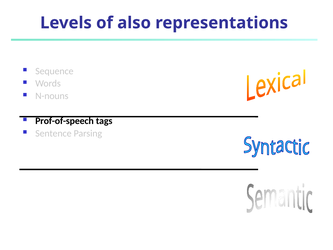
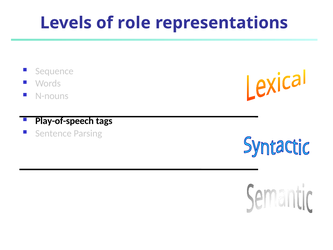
also: also -> role
Prof-of-speech: Prof-of-speech -> Play-of-speech
